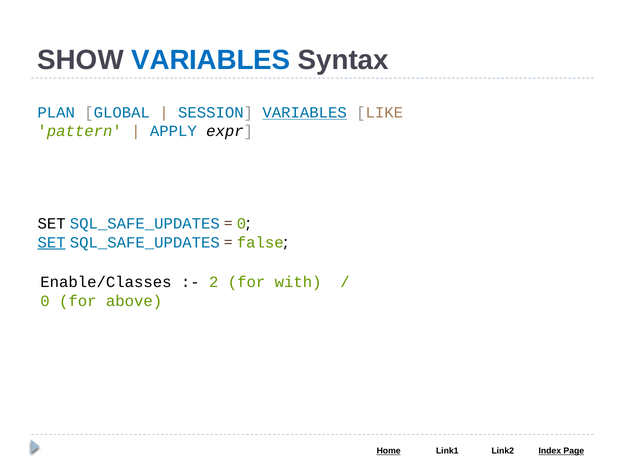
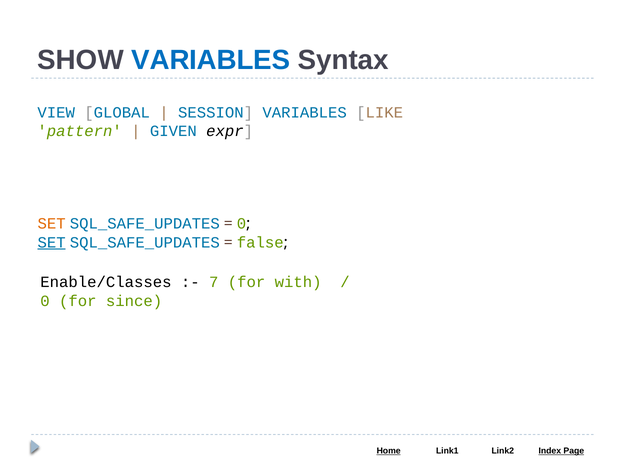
PLAN: PLAN -> VIEW
VARIABLES at (305, 112) underline: present -> none
APPLY: APPLY -> GIVEN
SET at (52, 223) colour: black -> orange
2: 2 -> 7
above: above -> since
